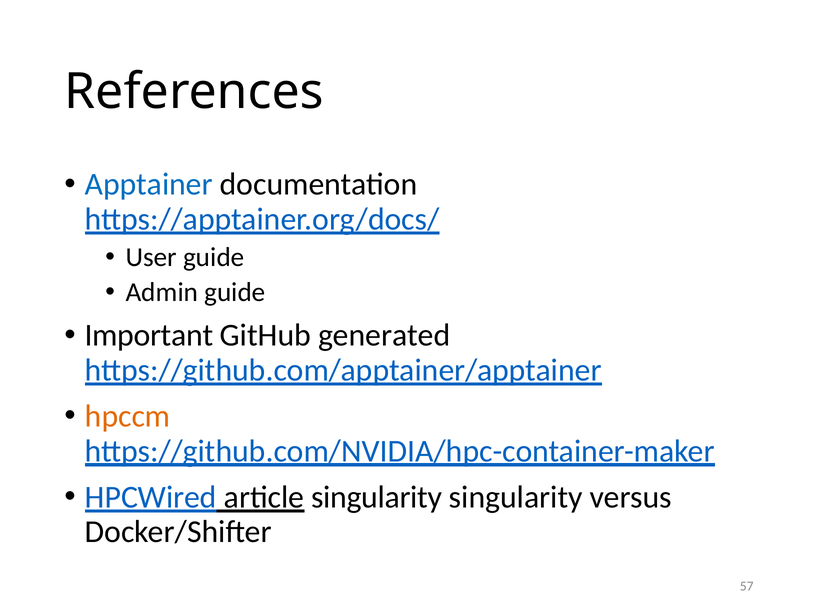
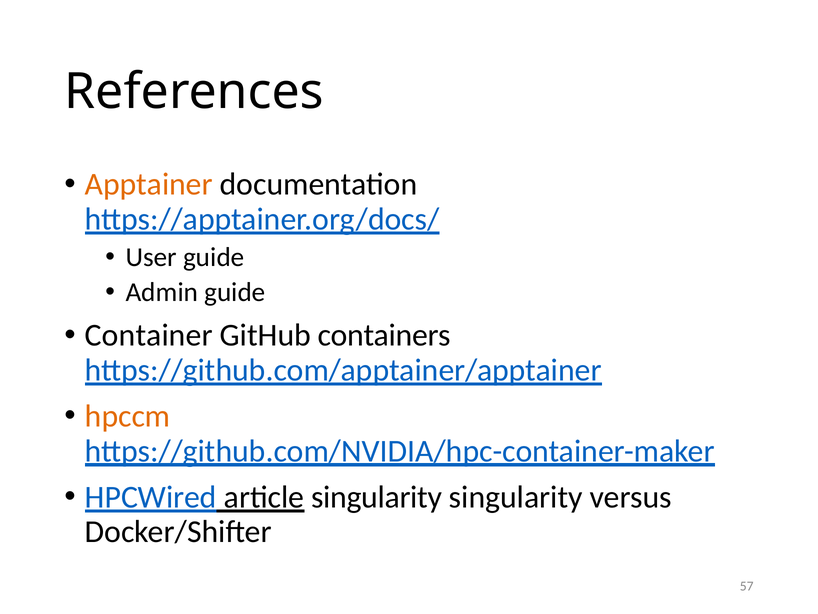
Apptainer colour: blue -> orange
Important: Important -> Container
generated: generated -> containers
